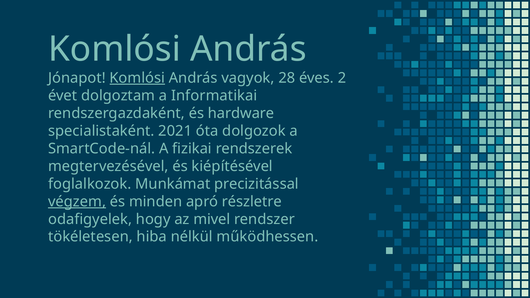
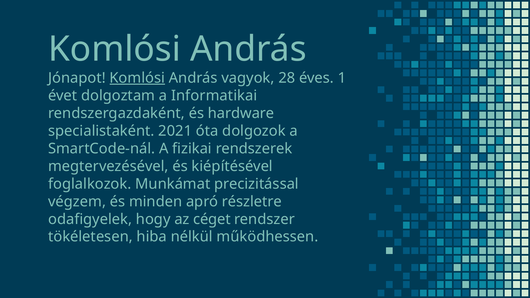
2: 2 -> 1
végzem underline: present -> none
mivel: mivel -> céget
